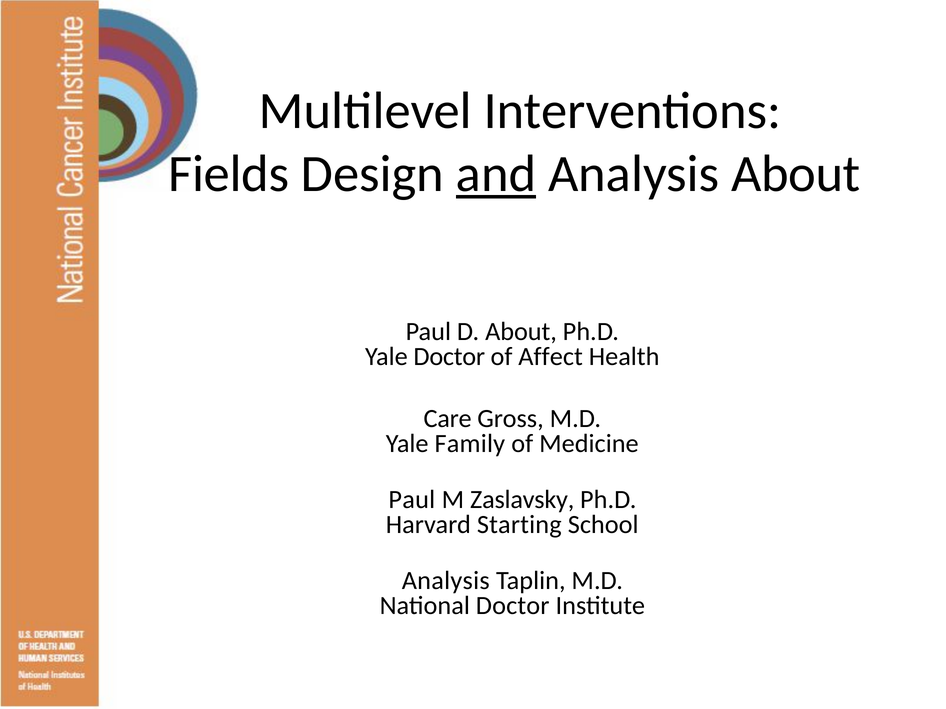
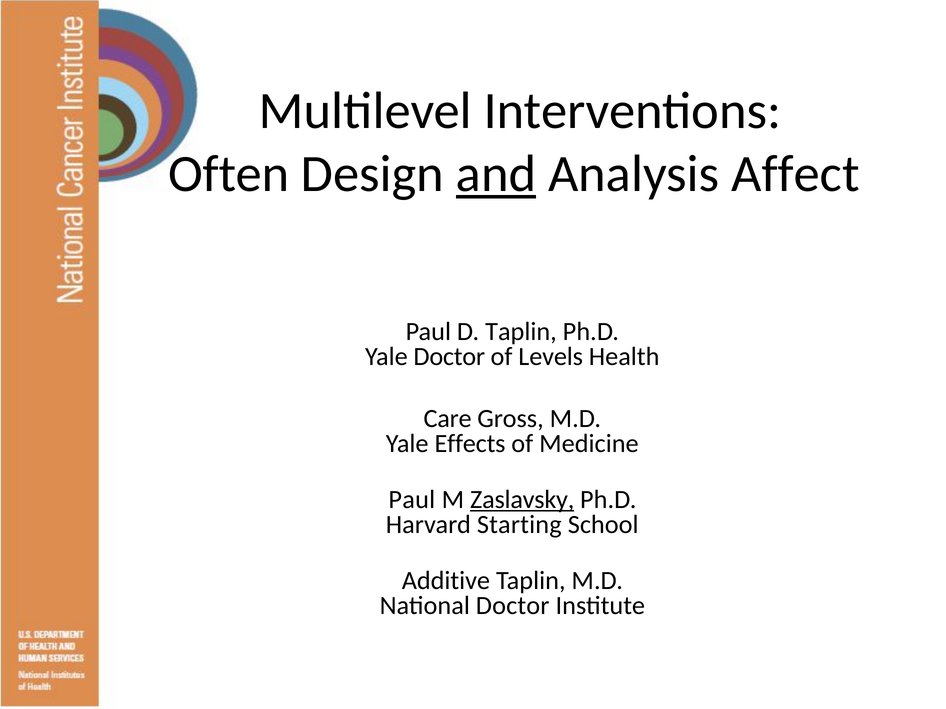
Fields: Fields -> Often
Analysis About: About -> Affect
D About: About -> Taplin
Affect: Affect -> Levels
Family: Family -> Effects
Zaslavsky underline: none -> present
Analysis at (446, 581): Analysis -> Additive
